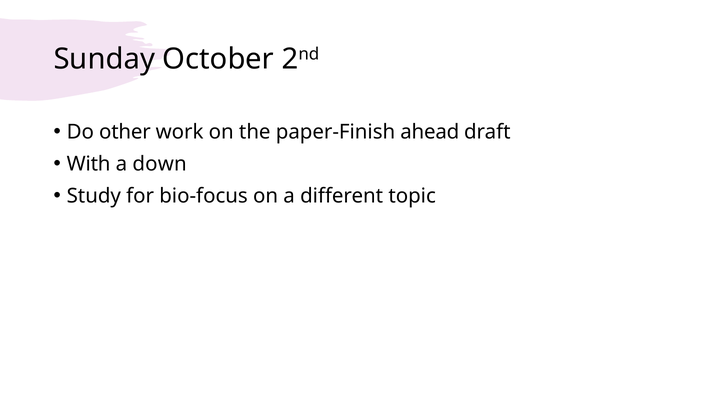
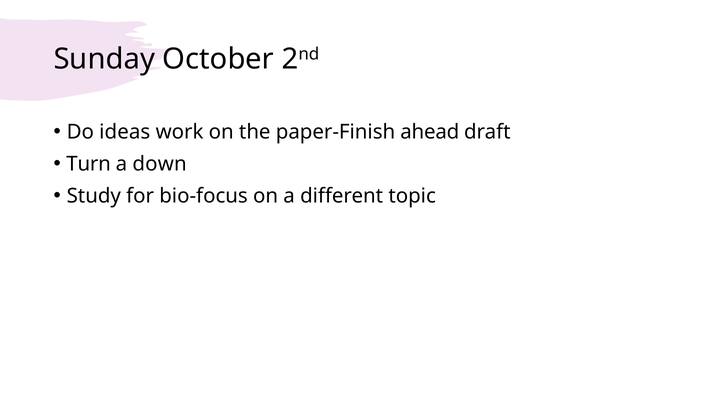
other: other -> ideas
With: With -> Turn
